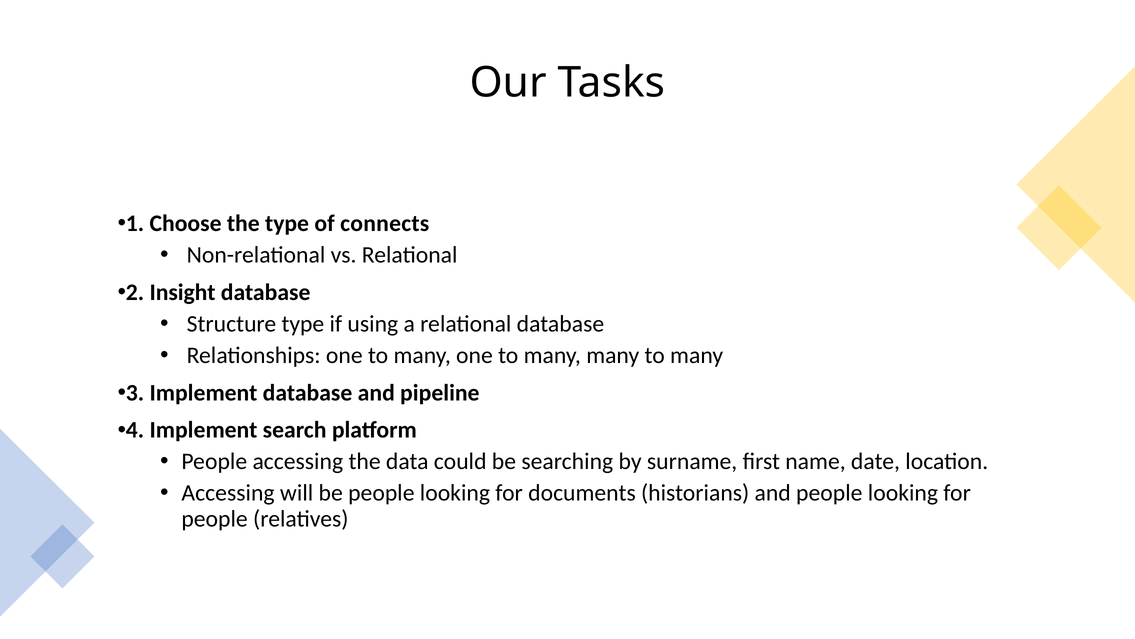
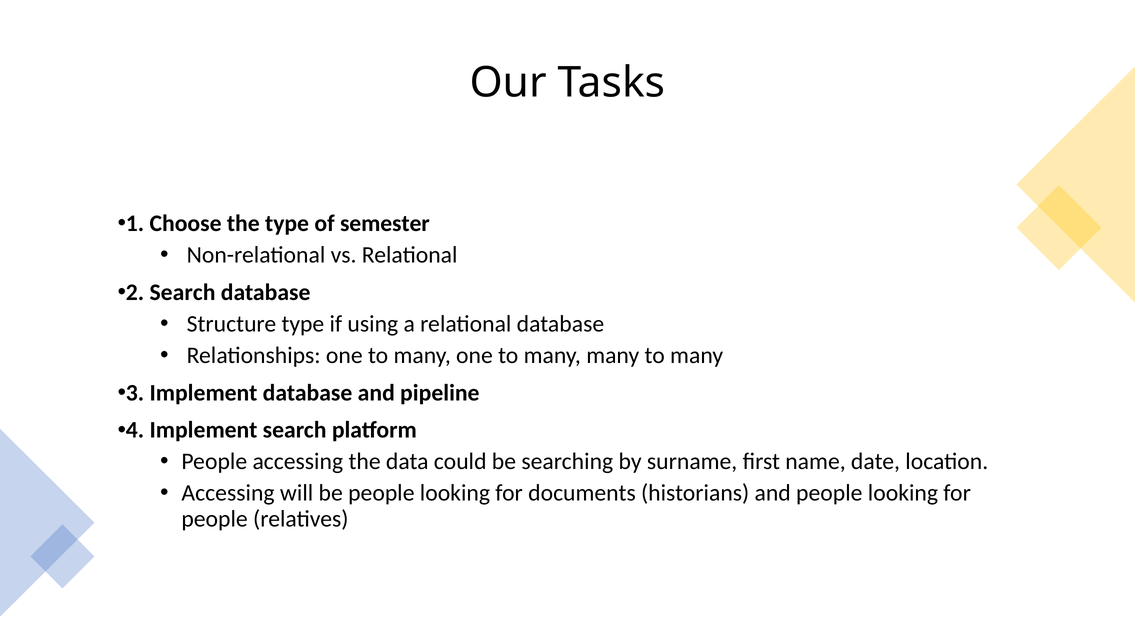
connects: connects -> semester
Insight at (183, 292): Insight -> Search
